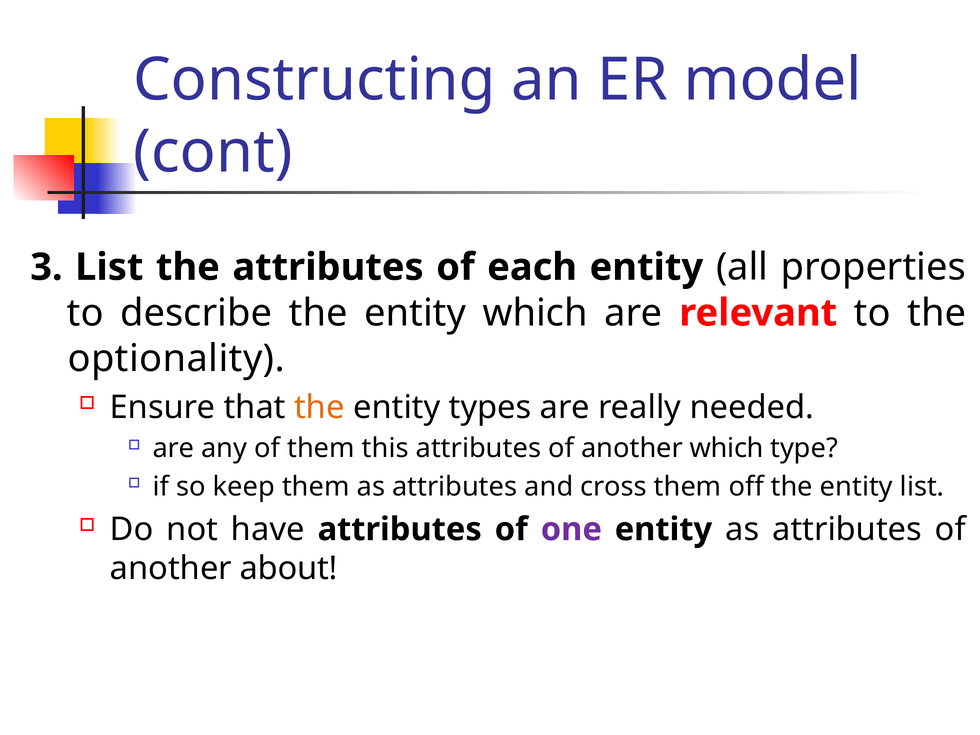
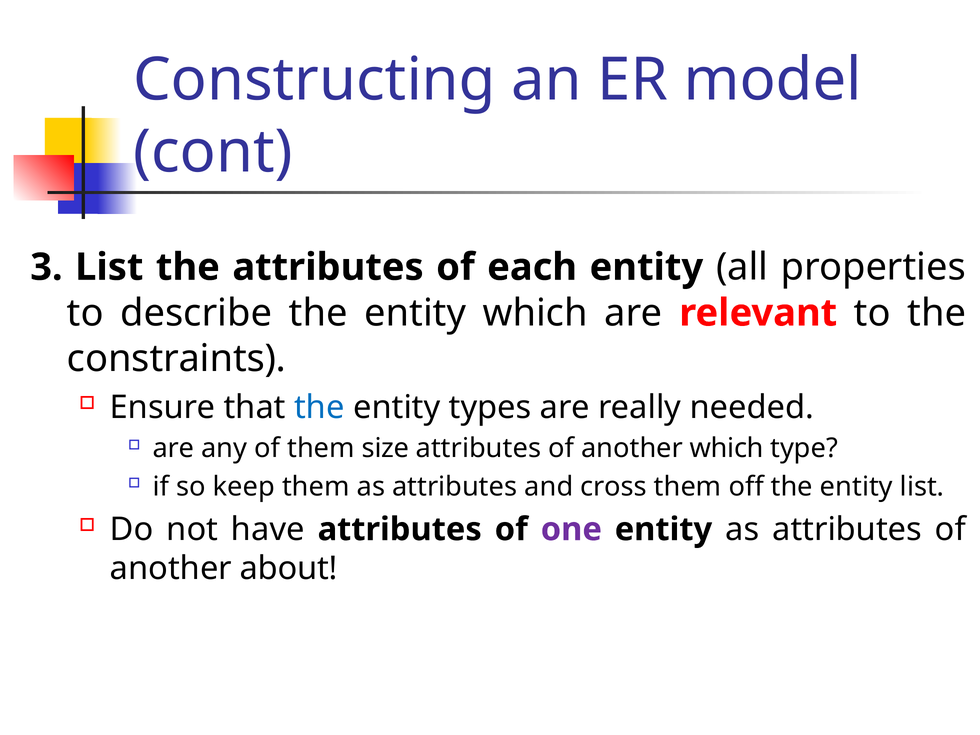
optionality: optionality -> constraints
the at (319, 407) colour: orange -> blue
this: this -> size
